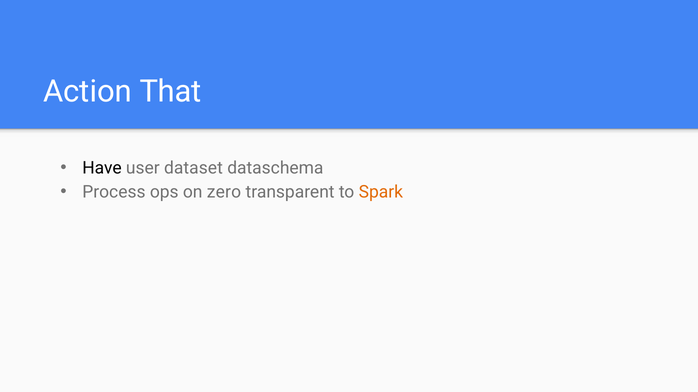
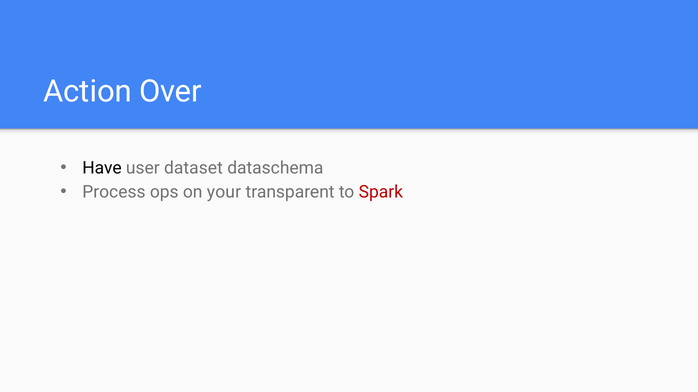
That: That -> Over
zero: zero -> your
Spark colour: orange -> red
